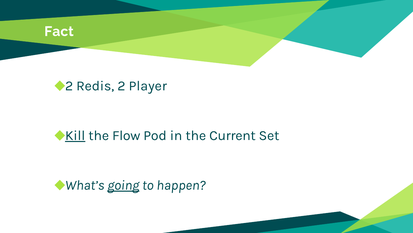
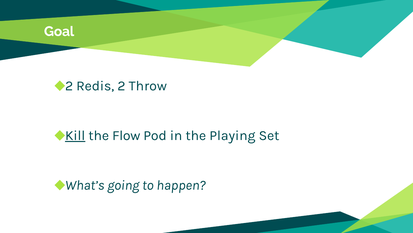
Fact: Fact -> Goal
Player: Player -> Throw
Current: Current -> Playing
going underline: present -> none
